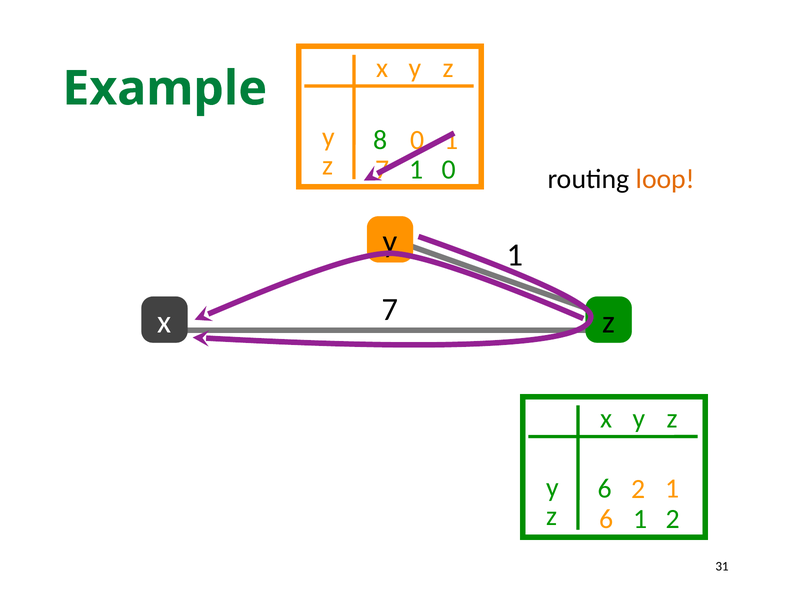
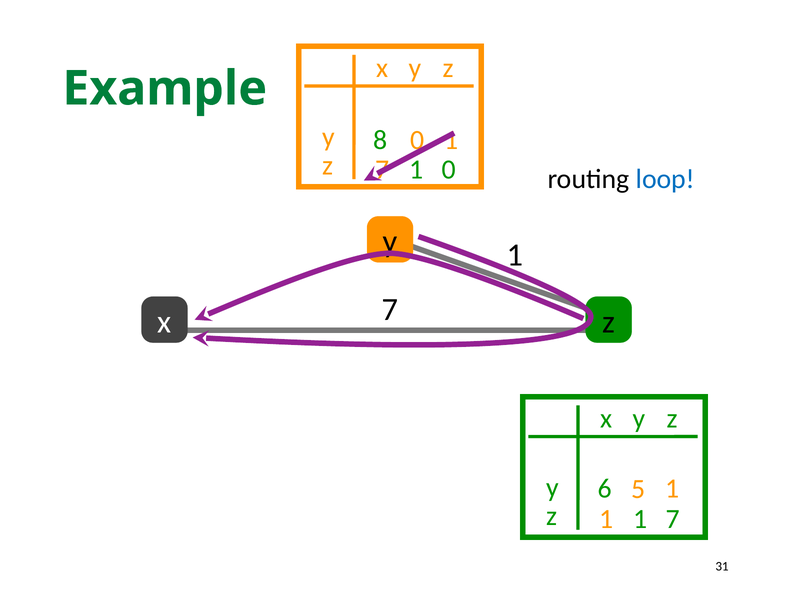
loop colour: orange -> blue
6 2: 2 -> 5
z 6: 6 -> 1
1 2: 2 -> 7
